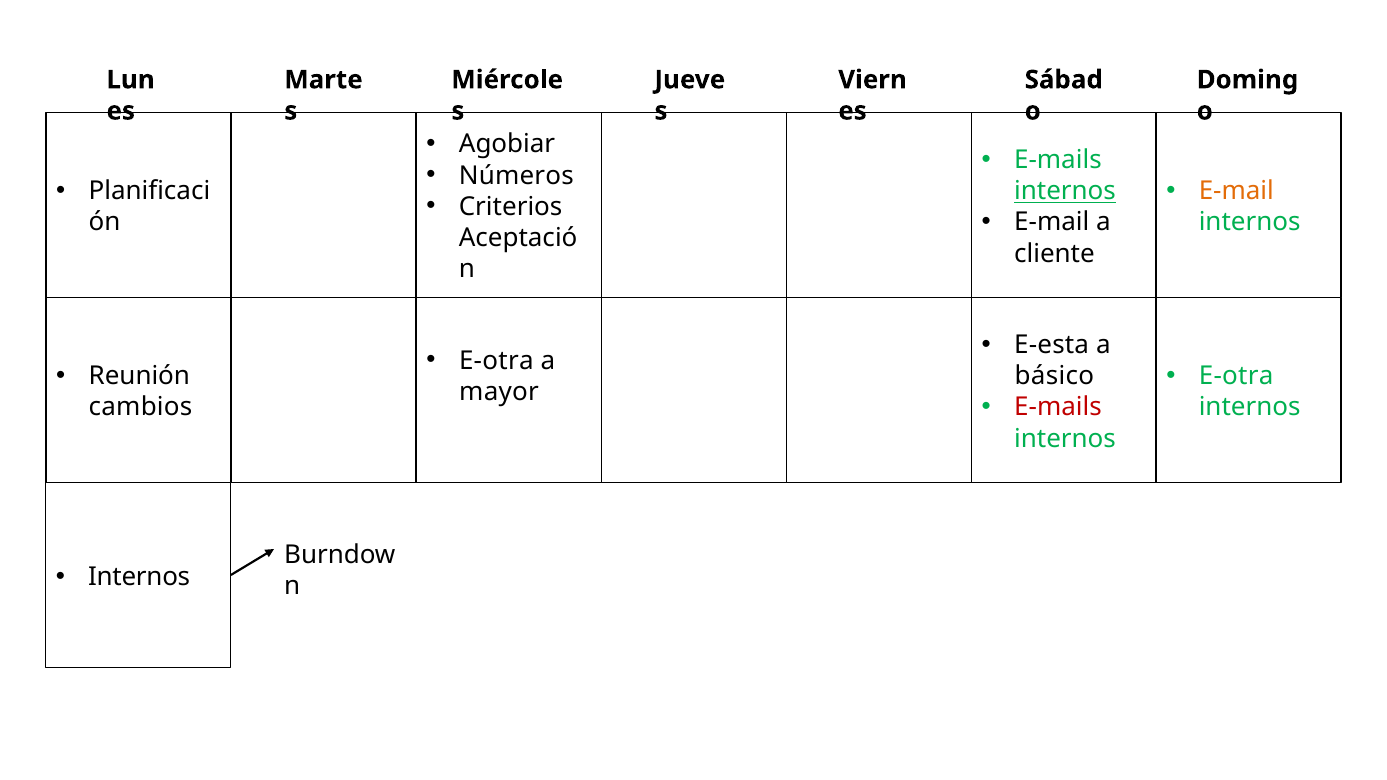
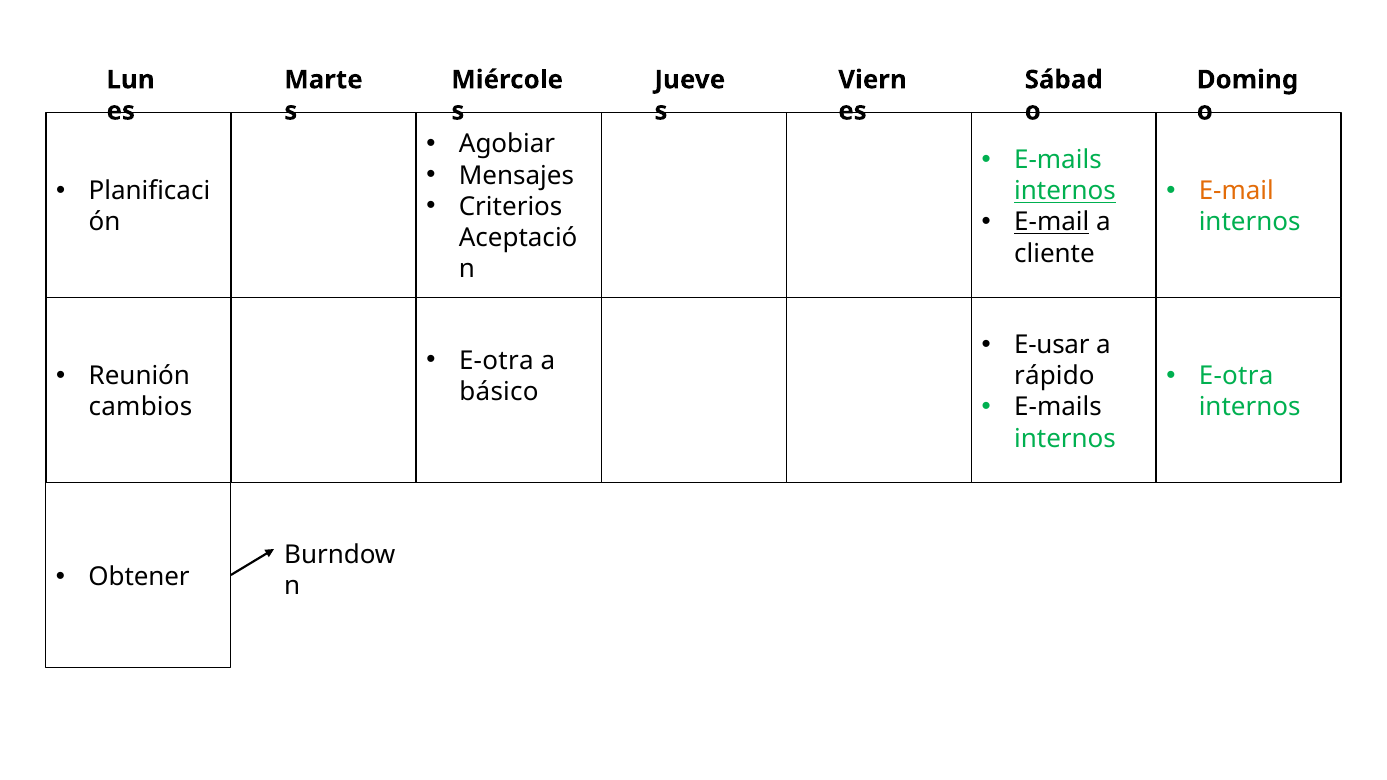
Números: Números -> Mensajes
E-mail at (1052, 222) underline: none -> present
E-esta: E-esta -> E-usar
básico: básico -> rápido
mayor: mayor -> básico
E-mails at (1058, 407) colour: red -> black
Internos at (139, 577): Internos -> Obtener
